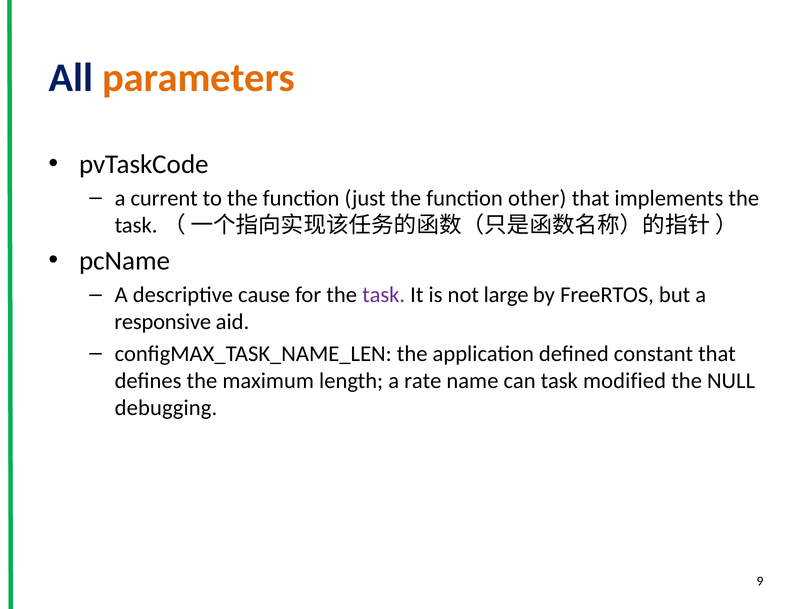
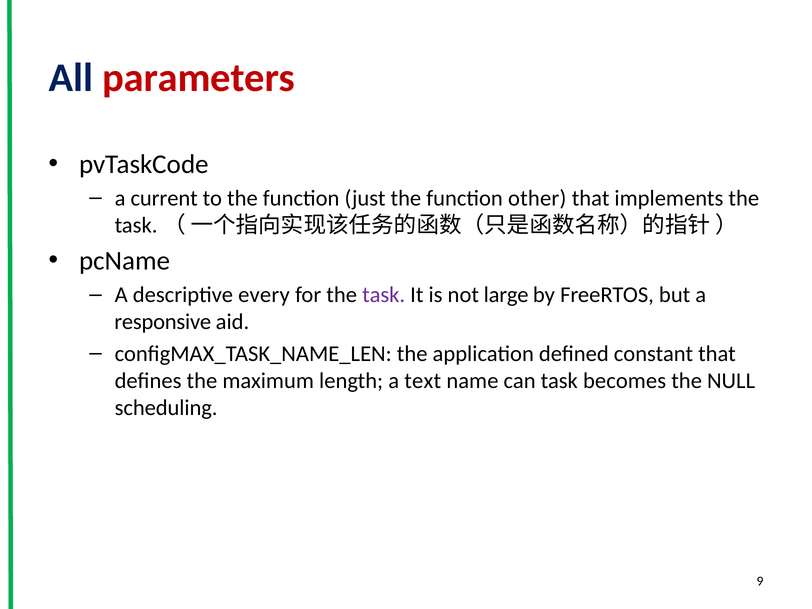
parameters colour: orange -> red
cause: cause -> every
rate: rate -> text
modified: modified -> becomes
debugging: debugging -> scheduling
